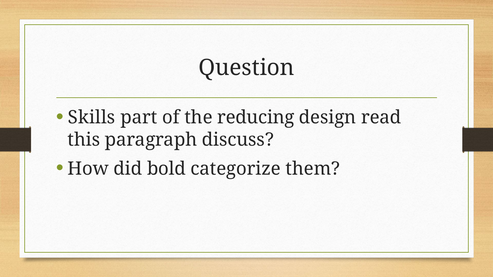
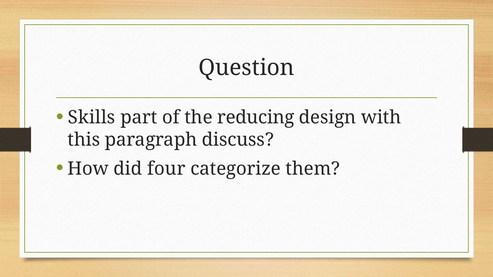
read: read -> with
bold: bold -> four
